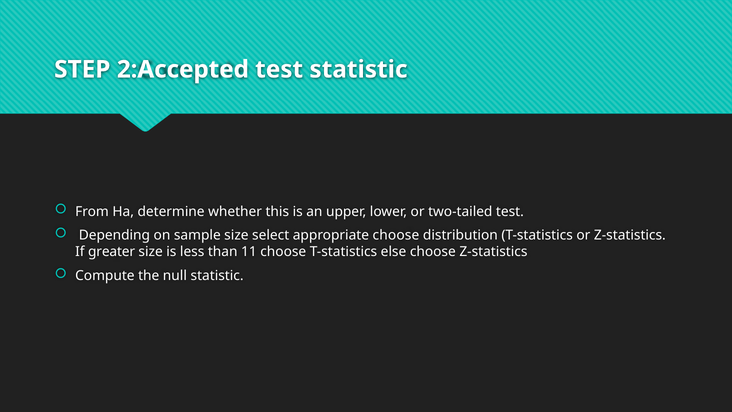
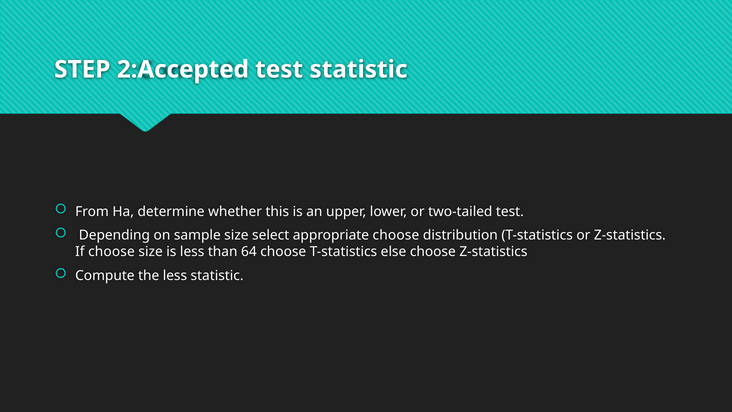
If greater: greater -> choose
11: 11 -> 64
the null: null -> less
